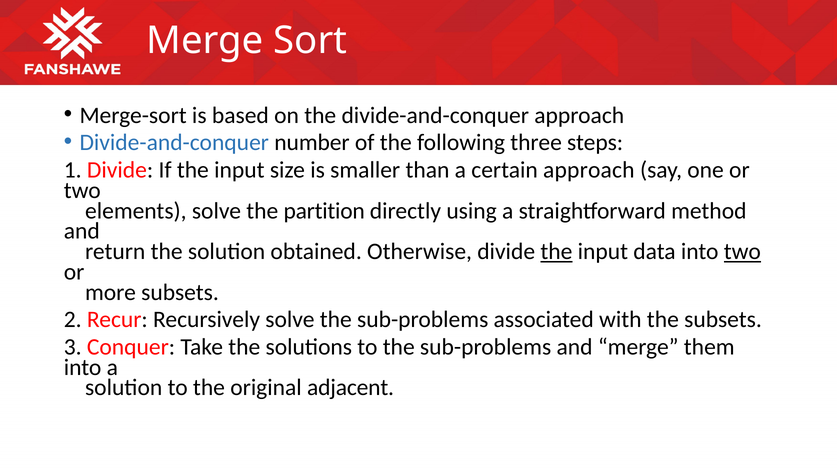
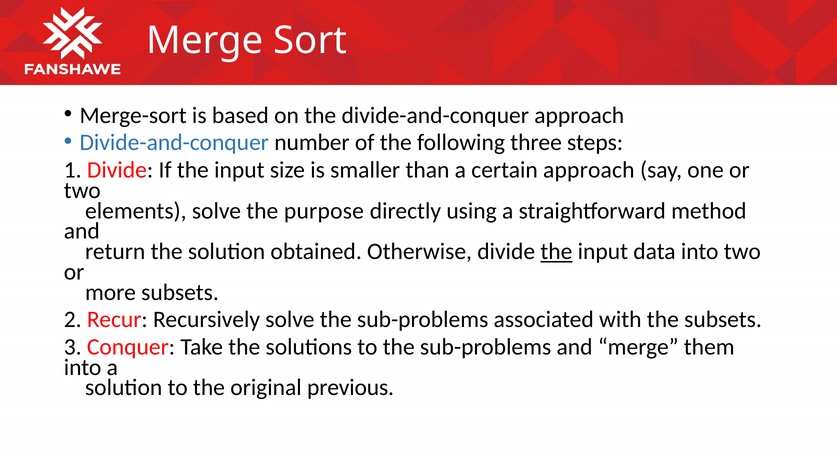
partition: partition -> purpose
two at (742, 251) underline: present -> none
adjacent: adjacent -> previous
